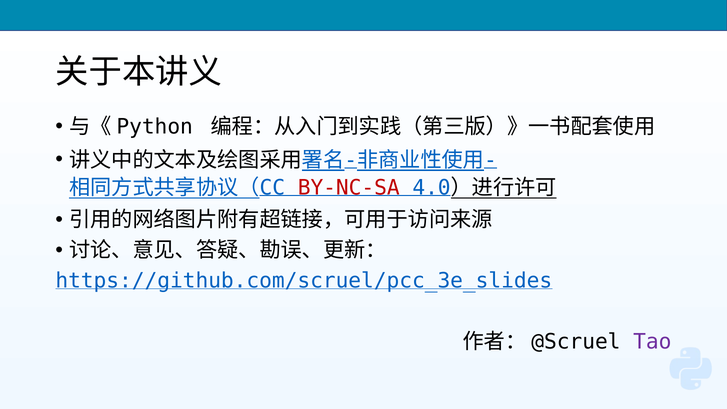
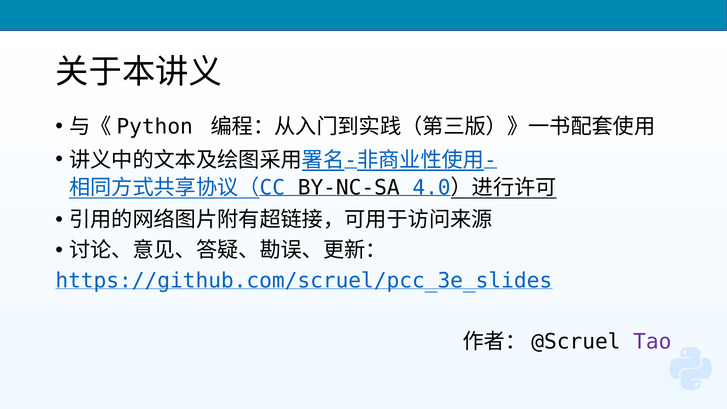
BY-NC-SA colour: red -> black
